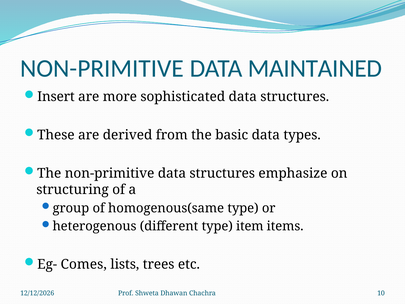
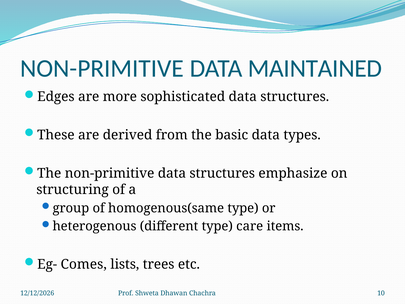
Insert: Insert -> Edges
item: item -> care
